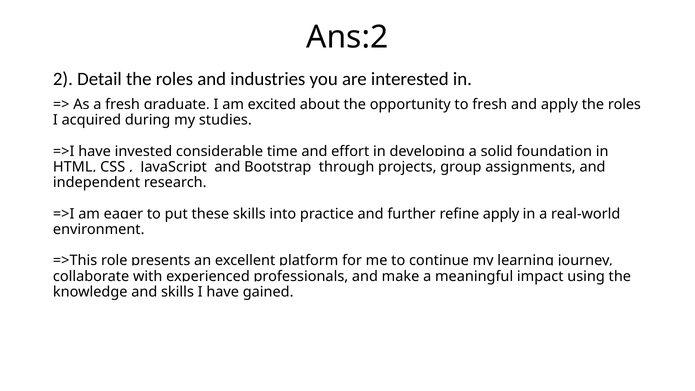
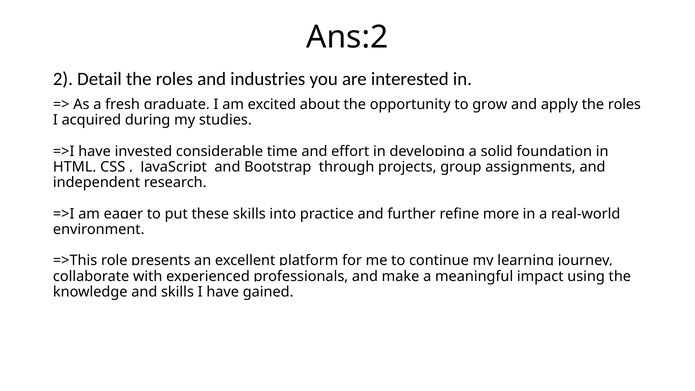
to fresh: fresh -> grow
refine apply: apply -> more
